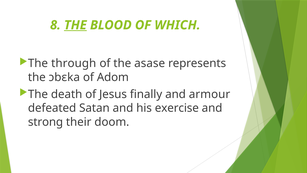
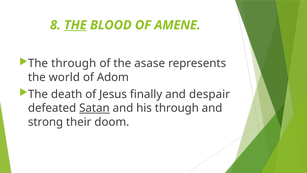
WHICH: WHICH -> AMENE
ɔbɛka: ɔbɛka -> world
armour: armour -> despair
Satan underline: none -> present
his exercise: exercise -> through
